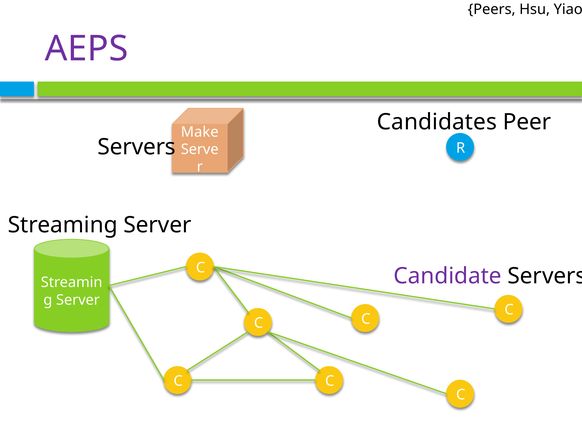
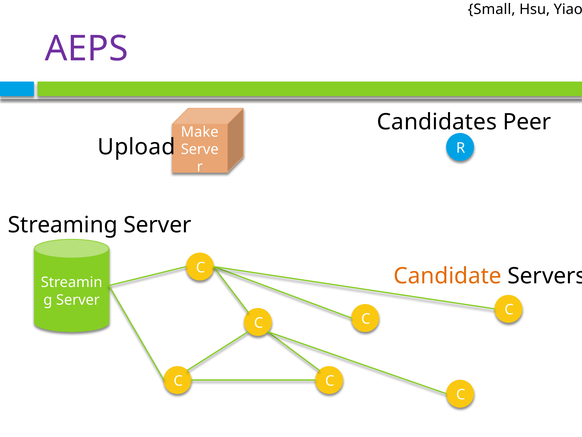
Peers: Peers -> Small
Servers at (137, 147): Servers -> Upload
Candidate colour: purple -> orange
